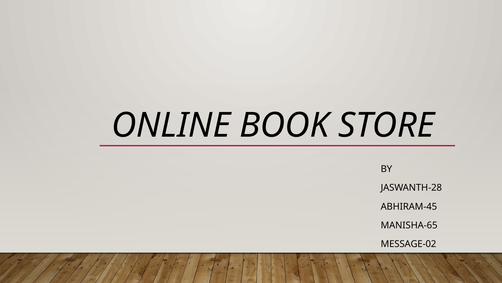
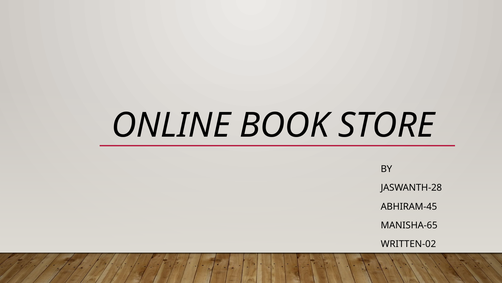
MESSAGE-02: MESSAGE-02 -> WRITTEN-02
